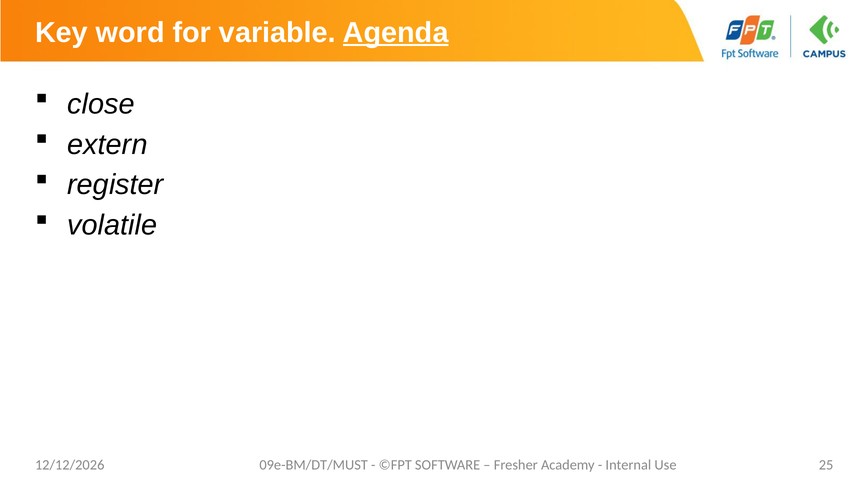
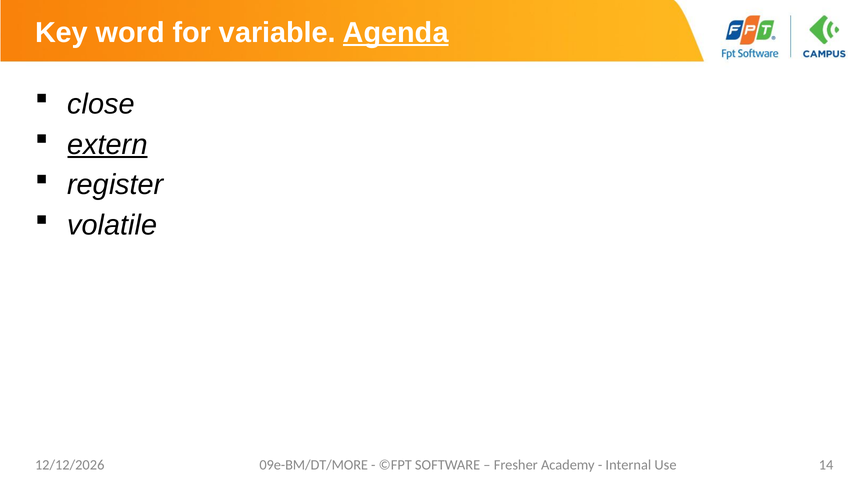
extern underline: none -> present
09e-BM/DT/MUST: 09e-BM/DT/MUST -> 09e-BM/DT/MORE
25: 25 -> 14
